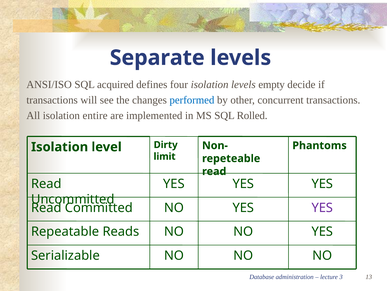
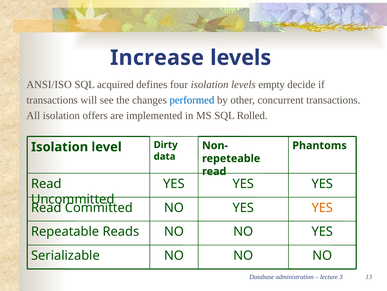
Separate: Separate -> Increase
entire: entire -> offers
limit: limit -> data
YES at (322, 207) colour: purple -> orange
